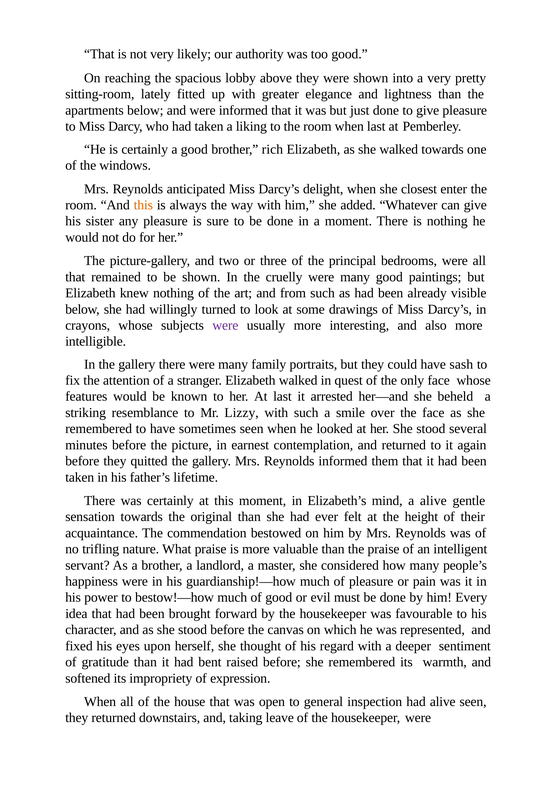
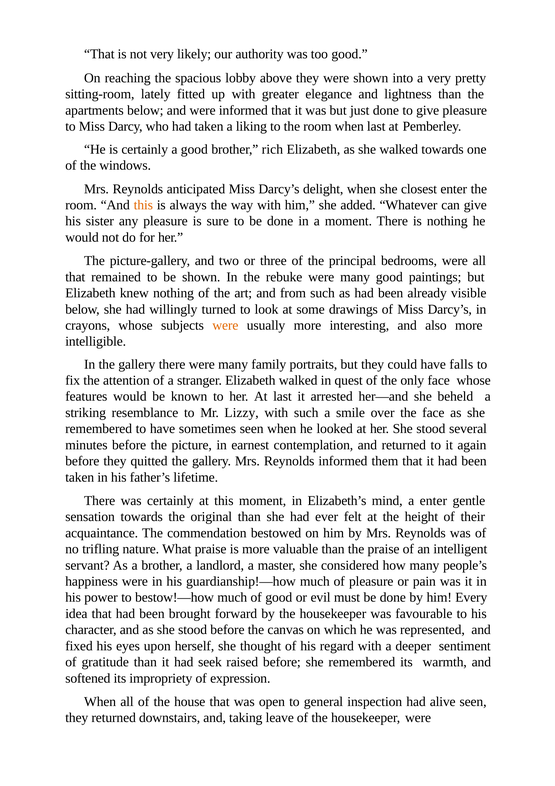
cruelly: cruelly -> rebuke
were at (225, 325) colour: purple -> orange
sash: sash -> falls
a alive: alive -> enter
bent: bent -> seek
